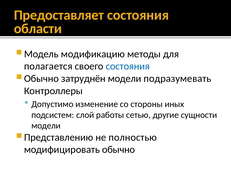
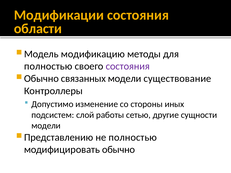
Предоставляет: Предоставляет -> Модификации
полагается at (48, 66): полагается -> полностью
состояния at (128, 66) colour: blue -> purple
затруднён: затруднён -> связанных
подразумевать: подразумевать -> существование
